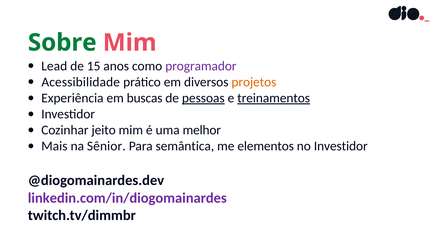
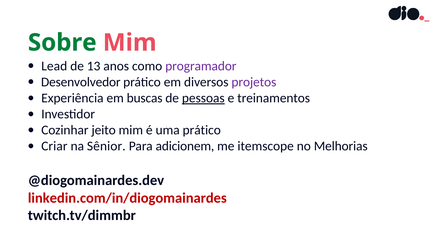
15: 15 -> 13
Acessibilidade: Acessibilidade -> Desenvolvedor
projetos colour: orange -> purple
treinamentos underline: present -> none
uma melhor: melhor -> prático
Mais: Mais -> Criar
semântica: semântica -> adicionem
elementos: elementos -> itemscope
no Investidor: Investidor -> Melhorias
linkedin.com/in/diogomainardes colour: purple -> red
